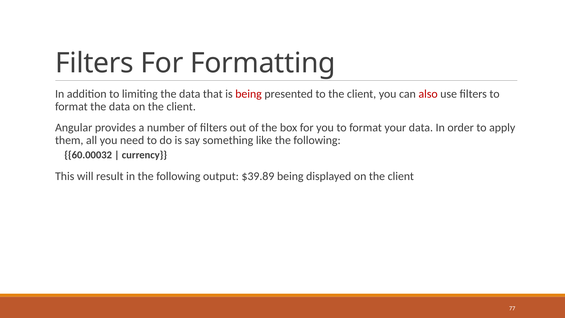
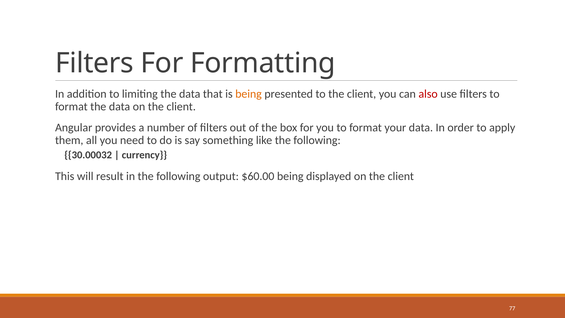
being at (249, 94) colour: red -> orange
60.00032: 60.00032 -> 30.00032
$39.89: $39.89 -> $60.00
